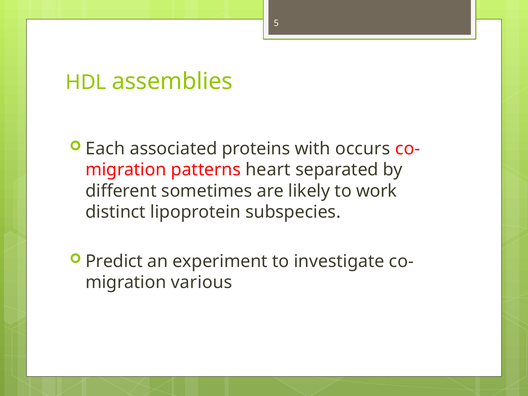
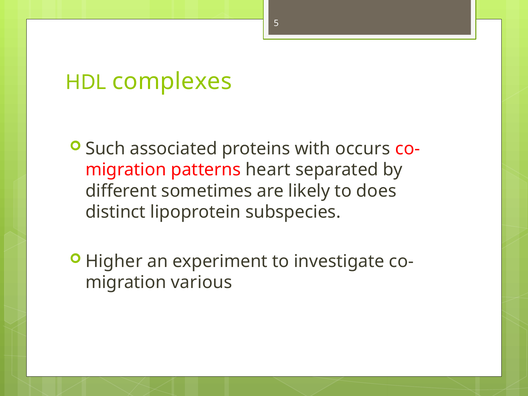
assemblies: assemblies -> complexes
Each: Each -> Such
work: work -> does
Predict: Predict -> Higher
